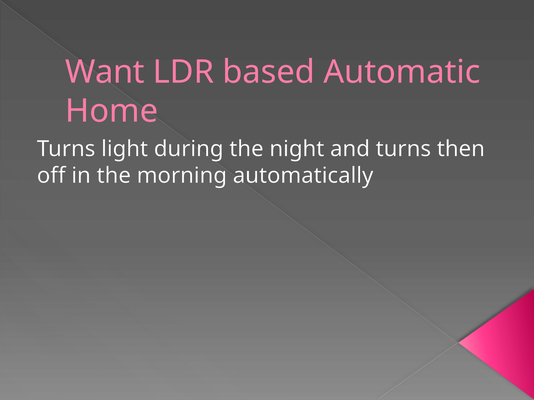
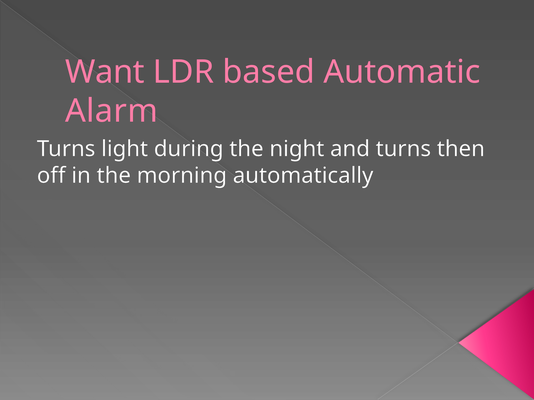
Home: Home -> Alarm
